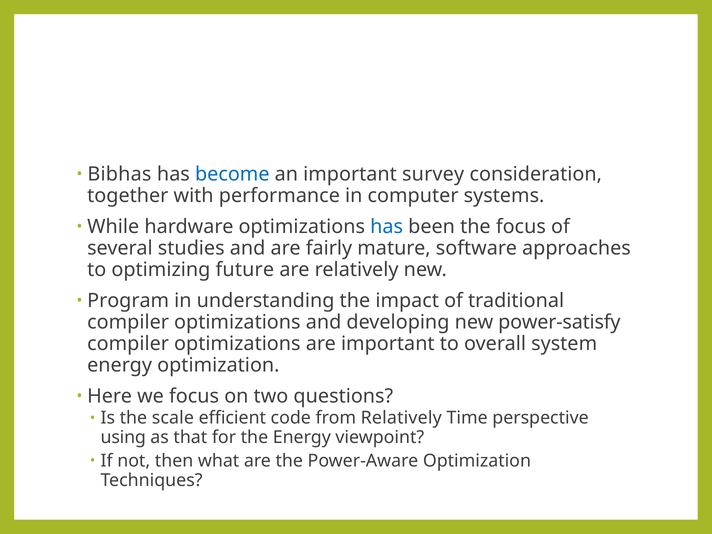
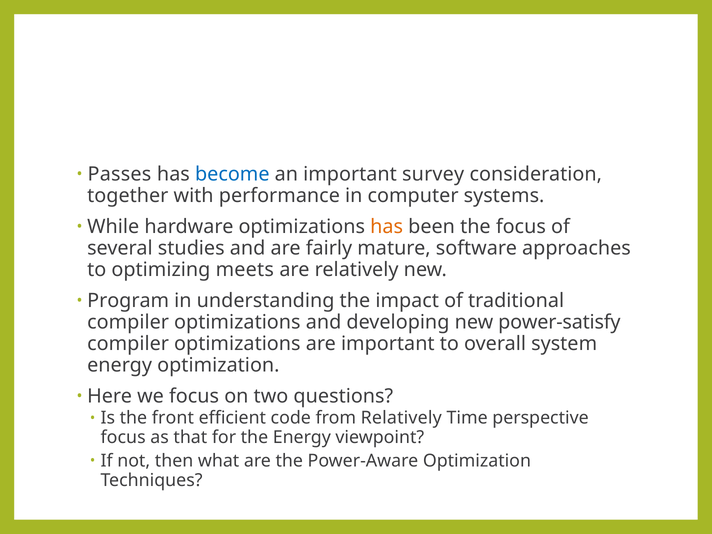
Bibhas: Bibhas -> Passes
has at (387, 227) colour: blue -> orange
future: future -> meets
scale: scale -> front
using at (123, 437): using -> focus
